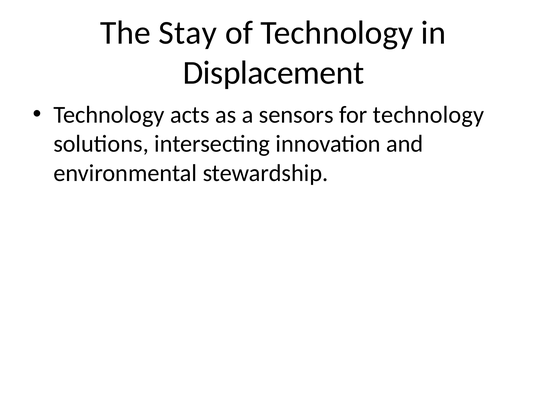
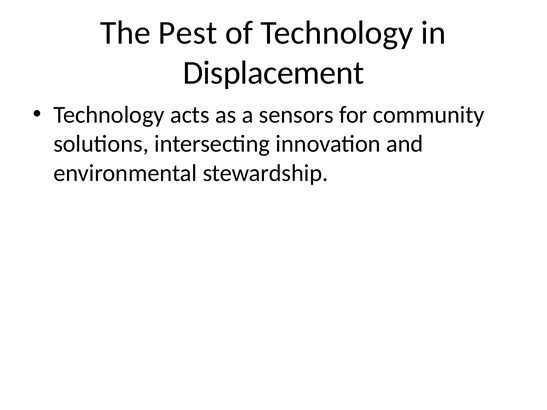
Stay: Stay -> Pest
for technology: technology -> community
